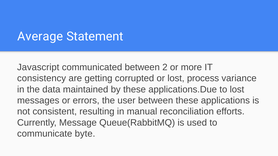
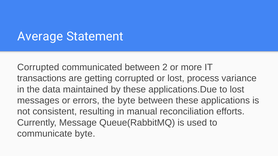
Javascript at (38, 67): Javascript -> Corrupted
consistency: consistency -> transactions
the user: user -> byte
